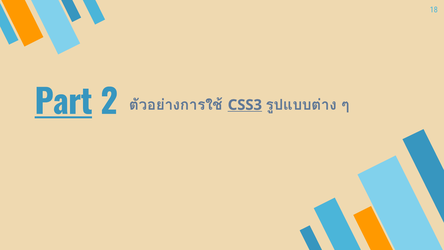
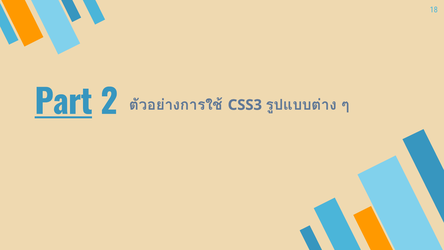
CSS3 underline: present -> none
